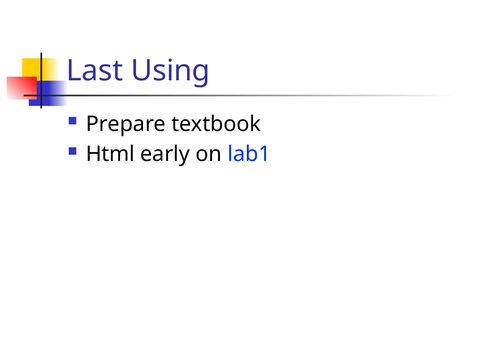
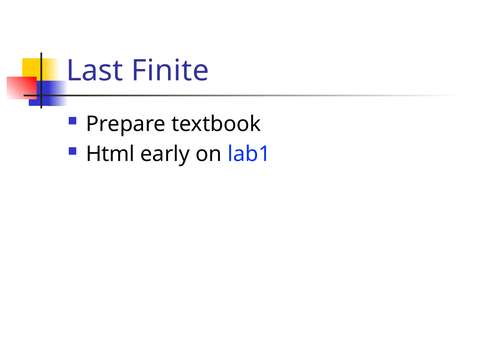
Using: Using -> Finite
